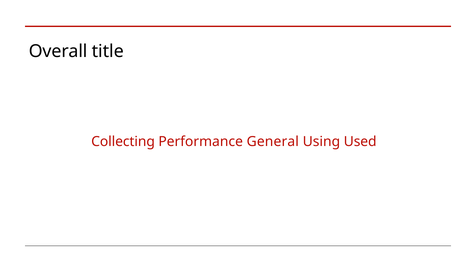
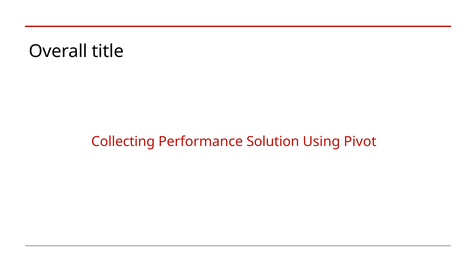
General: General -> Solution
Used: Used -> Pivot
